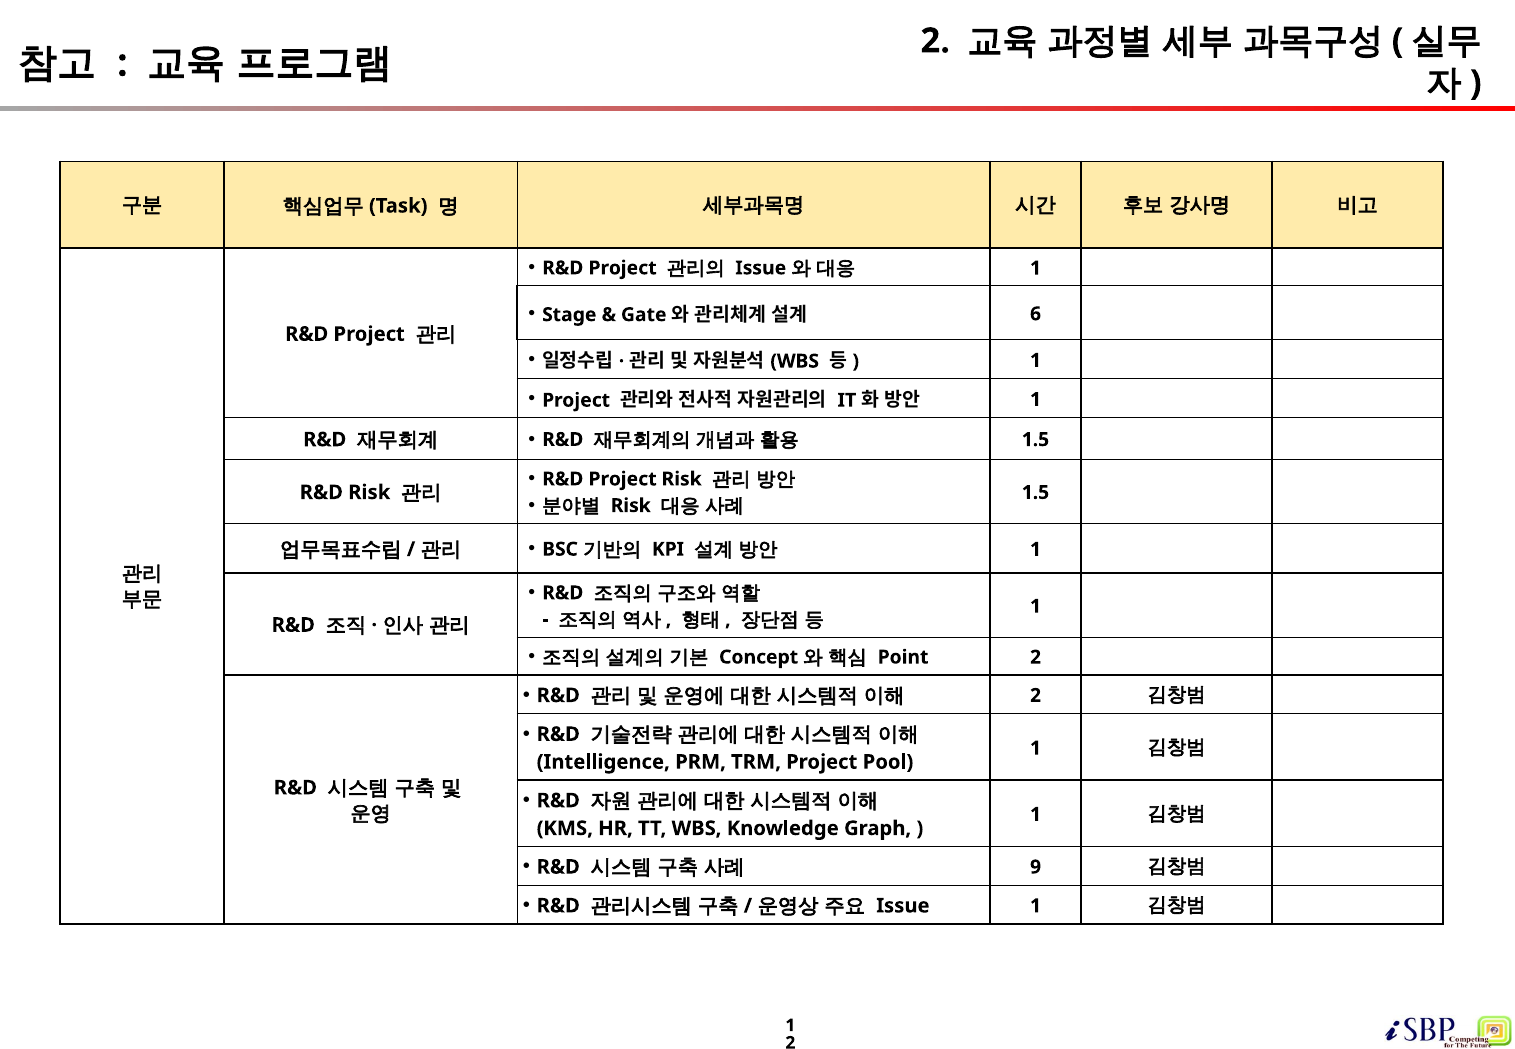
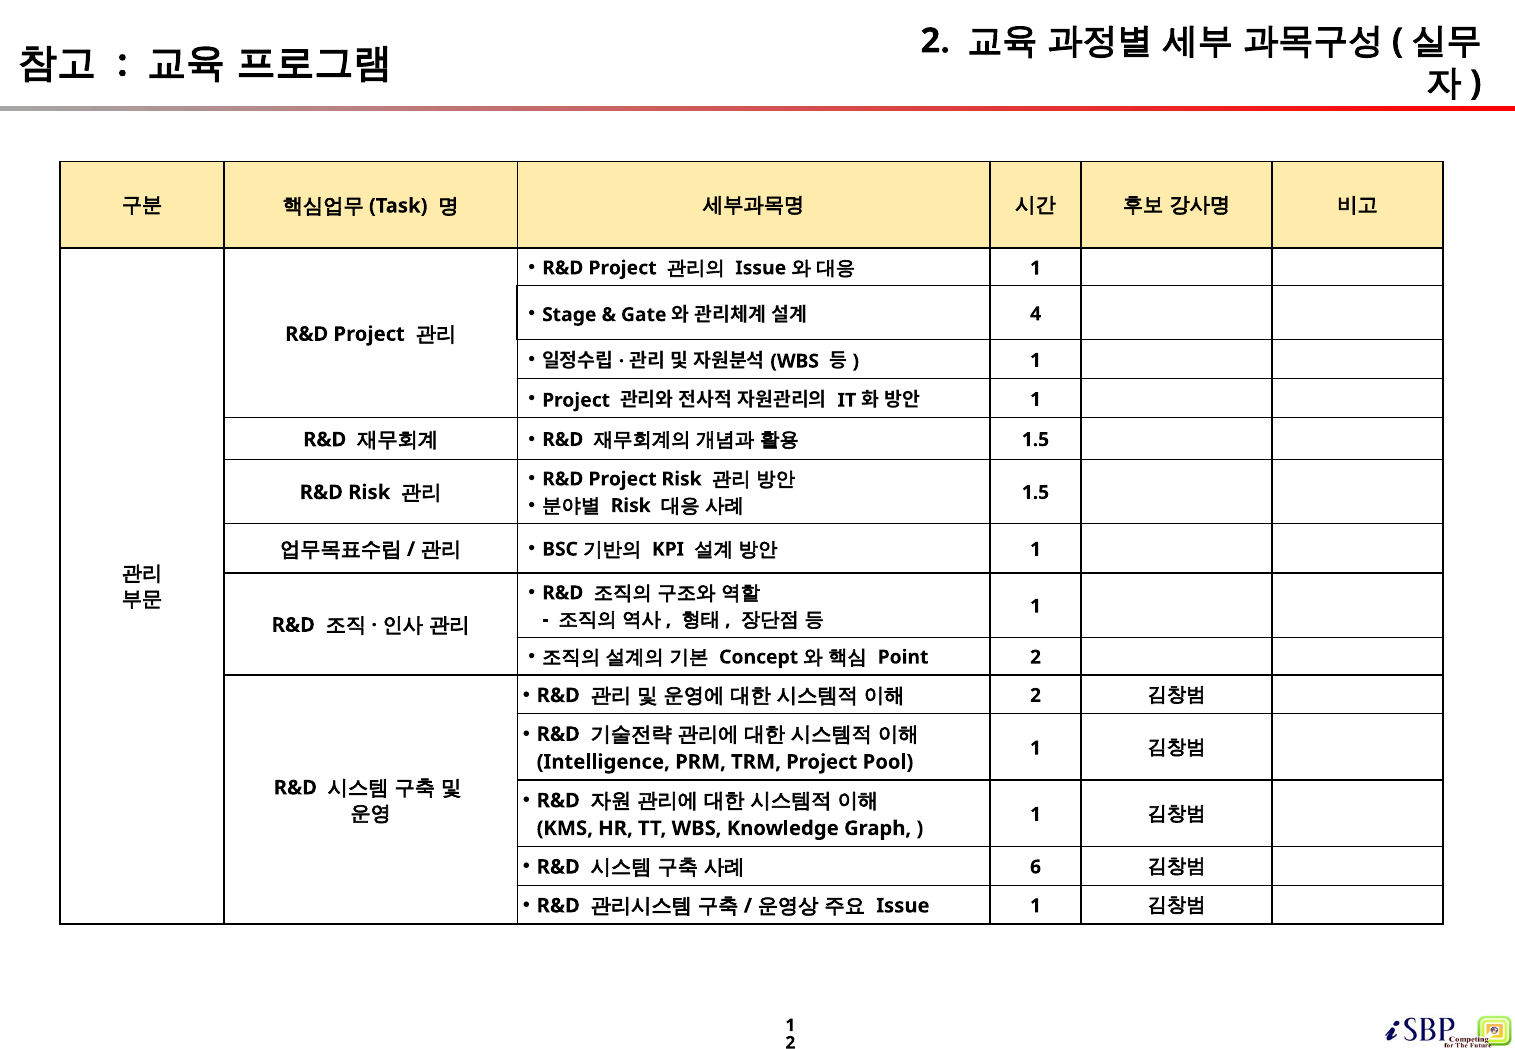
6: 6 -> 4
9: 9 -> 6
